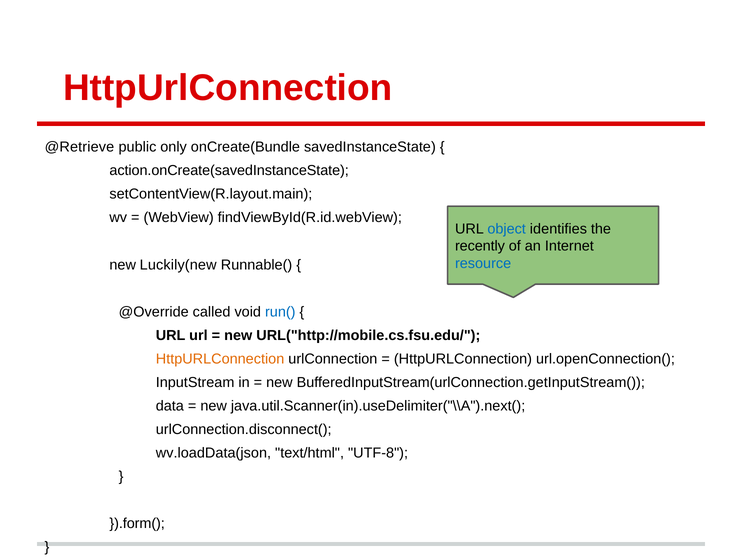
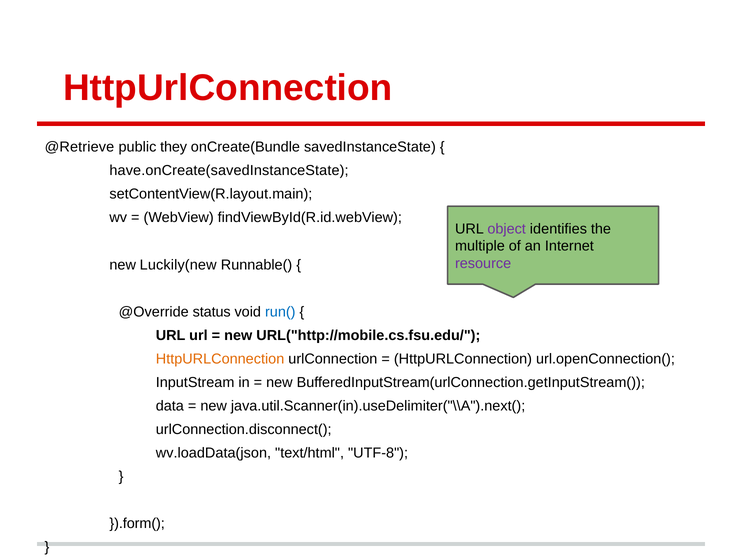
only: only -> they
action.onCreate(savedInstanceState: action.onCreate(savedInstanceState -> have.onCreate(savedInstanceState
object colour: blue -> purple
recently: recently -> multiple
resource colour: blue -> purple
called: called -> status
